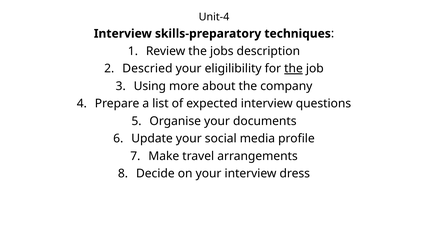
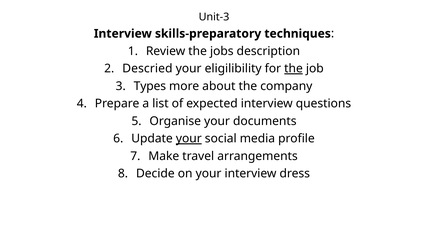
Unit-4: Unit-4 -> Unit-3
Using: Using -> Types
your at (189, 138) underline: none -> present
